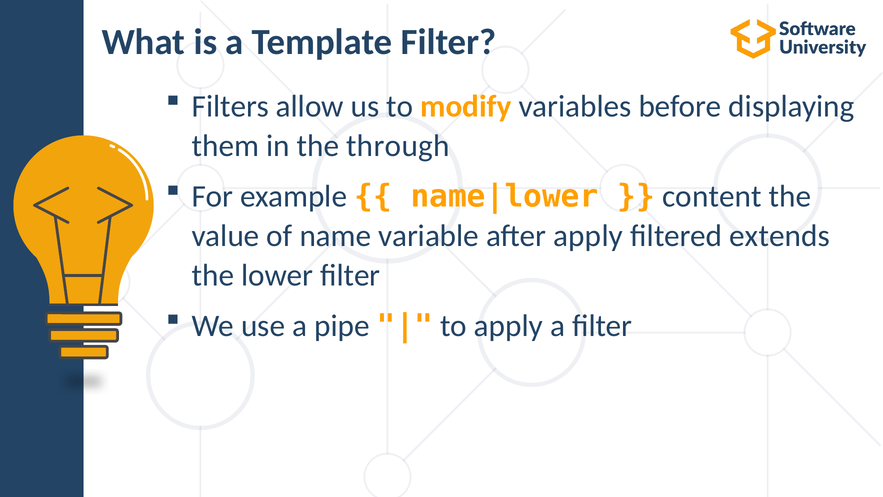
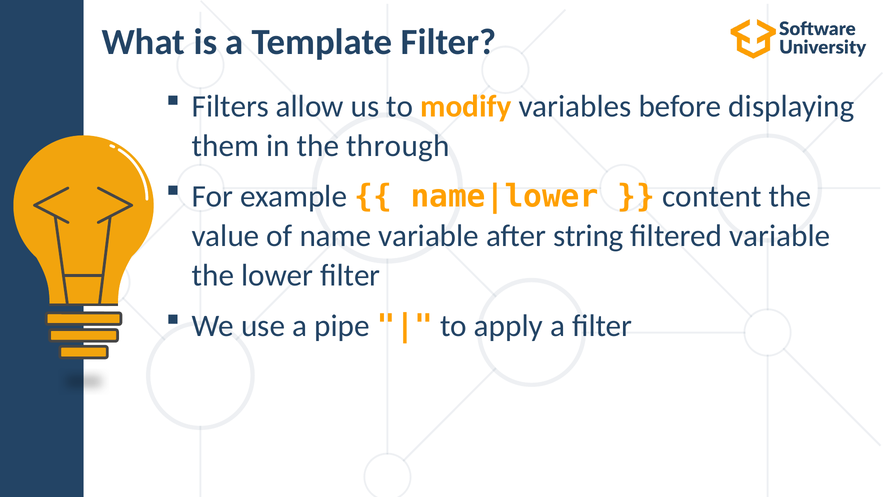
after apply: apply -> string
filtered extends: extends -> variable
